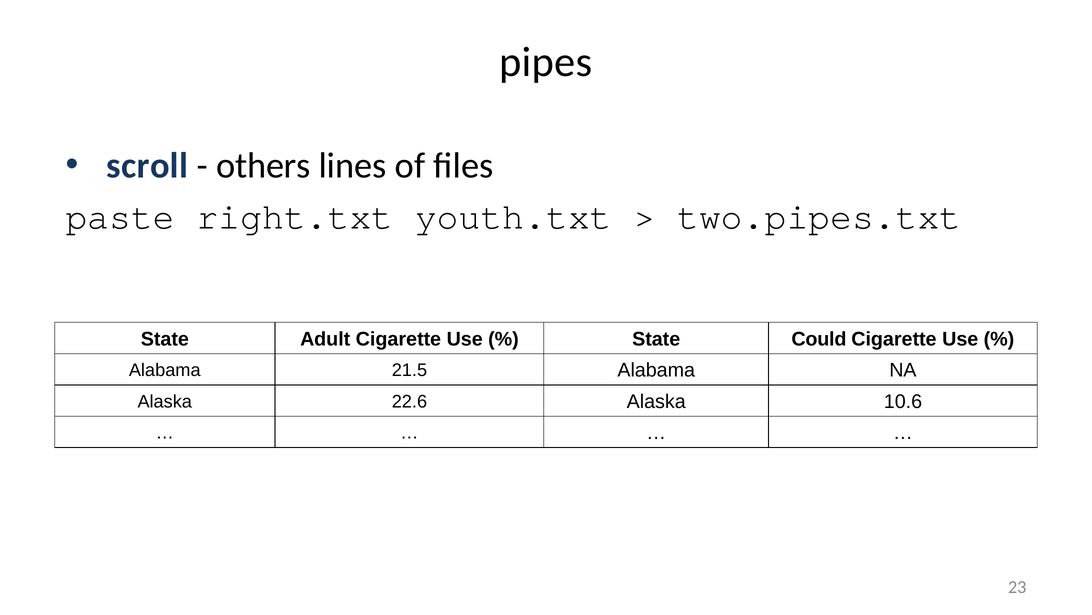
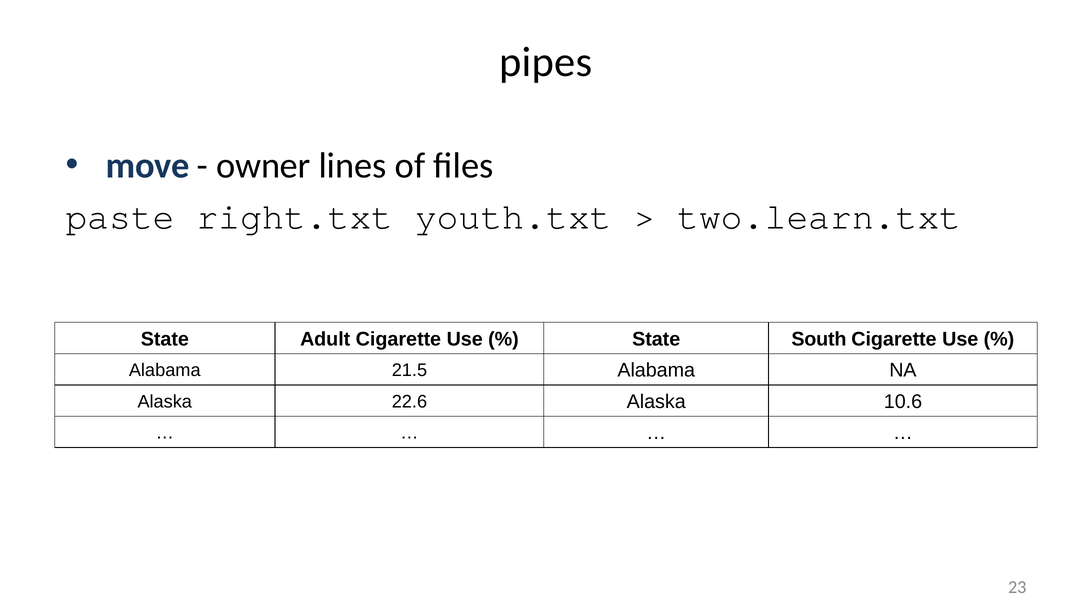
scroll: scroll -> move
others: others -> owner
two.pipes.txt: two.pipes.txt -> two.learn.txt
Could: Could -> South
